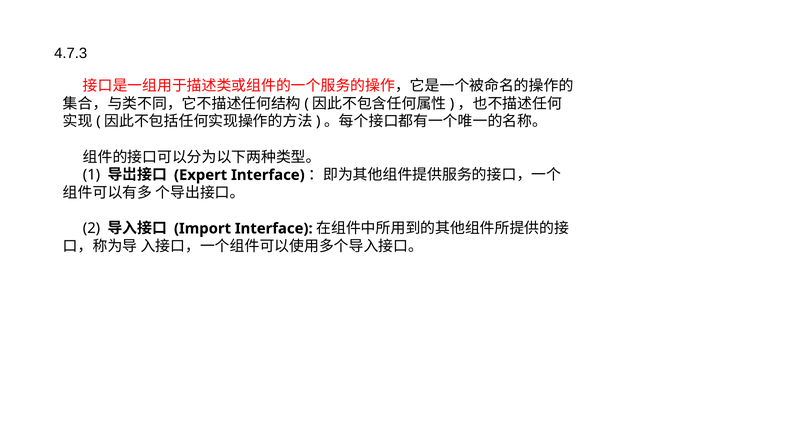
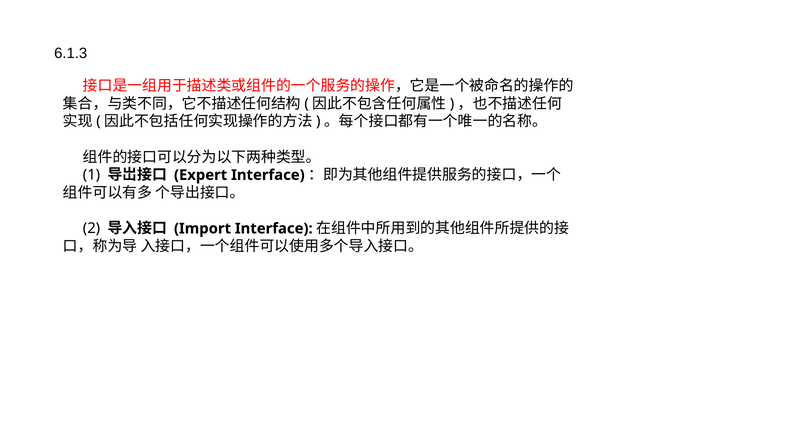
4.7.3: 4.7.3 -> 6.1.3
